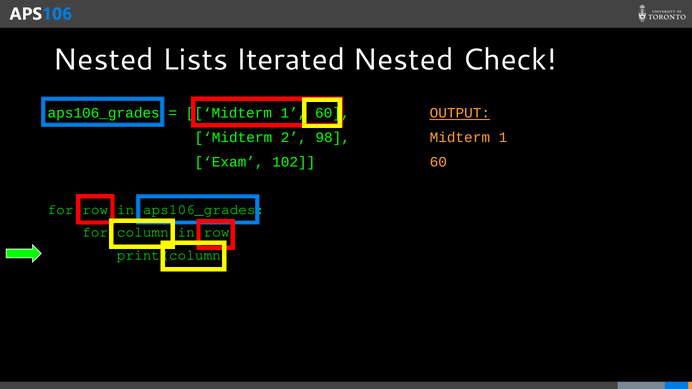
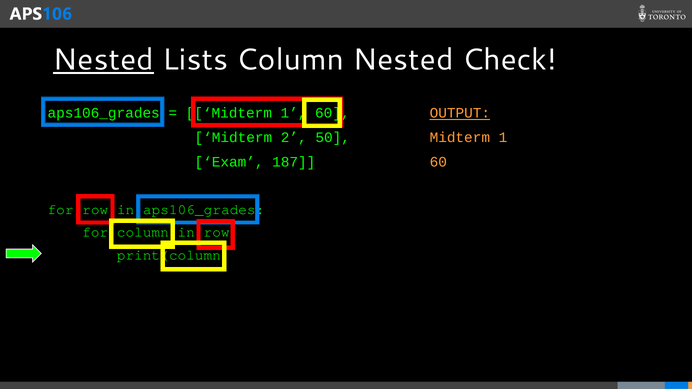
Nested at (103, 60) underline: none -> present
Lists Iterated: Iterated -> Column
98: 98 -> 50
102: 102 -> 187
